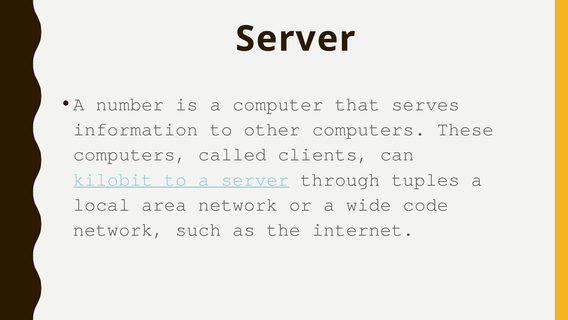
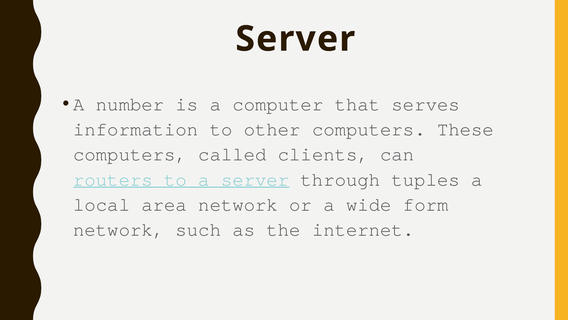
kilobit: kilobit -> routers
code: code -> form
